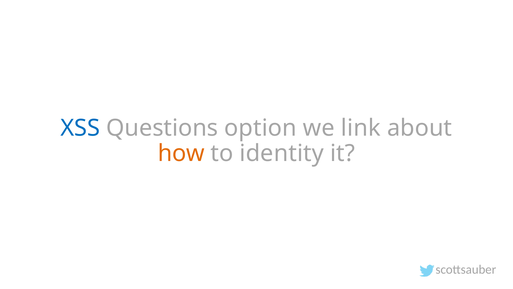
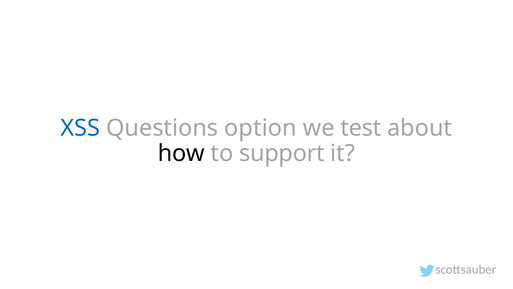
link: link -> test
how colour: orange -> black
identity: identity -> support
